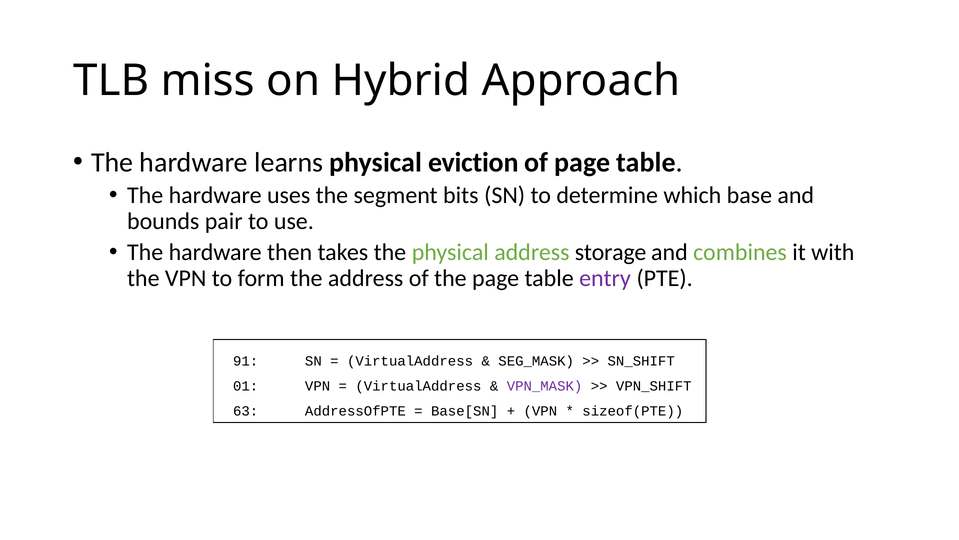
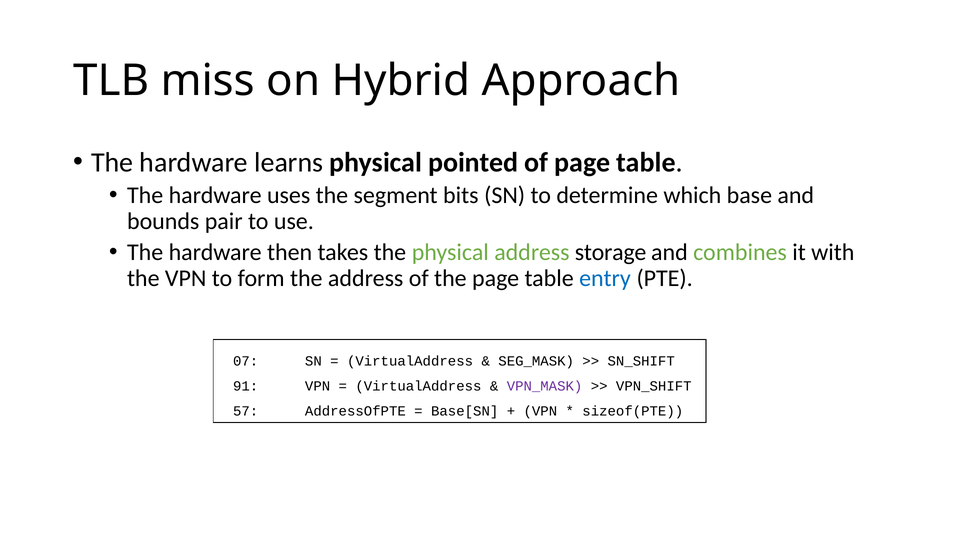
eviction: eviction -> pointed
entry colour: purple -> blue
91: 91 -> 07
01: 01 -> 91
63: 63 -> 57
